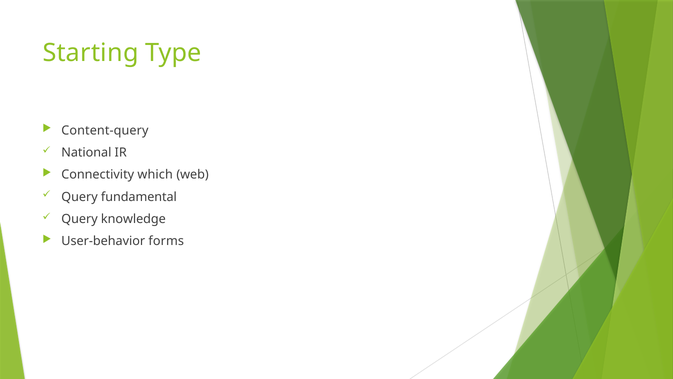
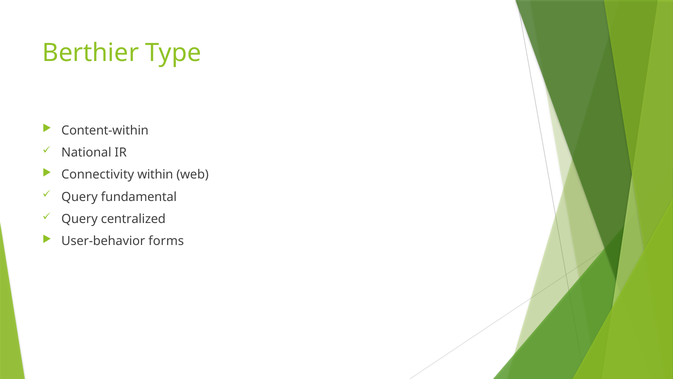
Starting: Starting -> Berthier
Content-query: Content-query -> Content-within
which: which -> within
knowledge: knowledge -> centralized
